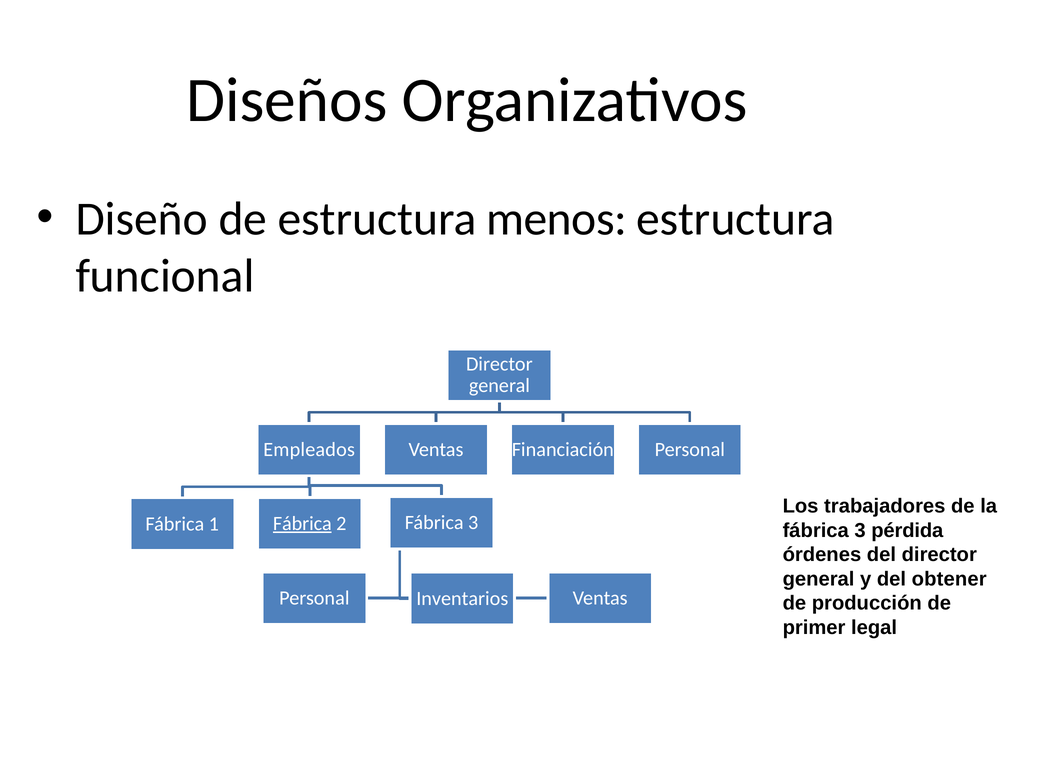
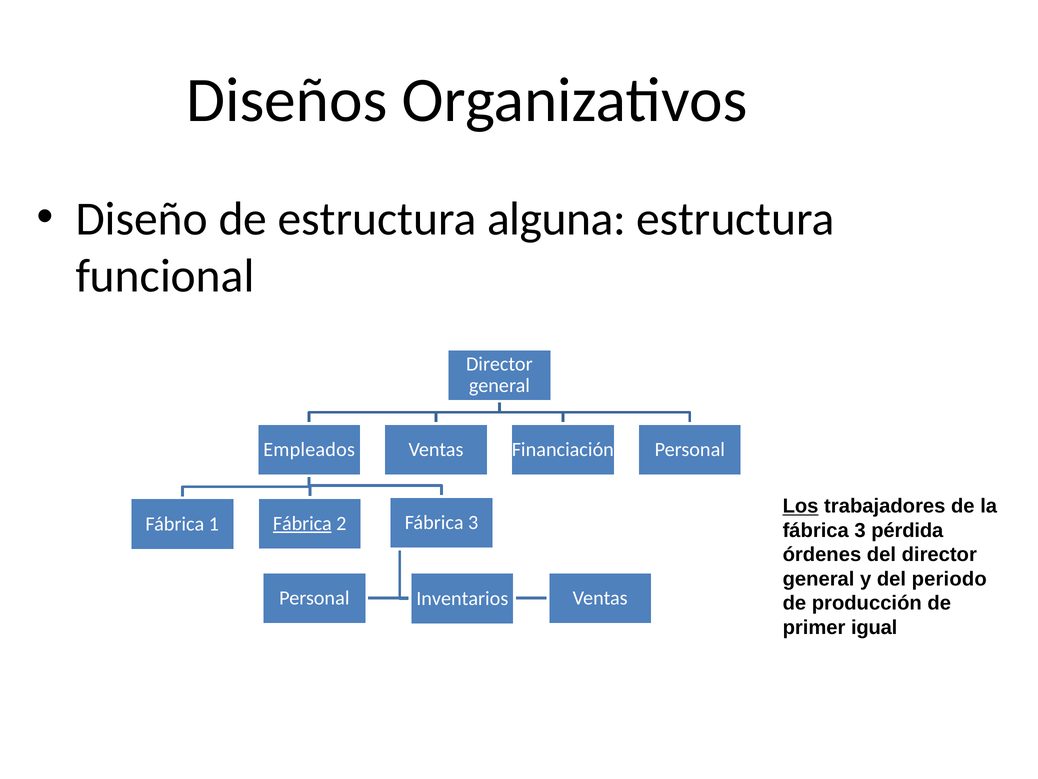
menos: menos -> alguna
Los underline: none -> present
obtener: obtener -> periodo
legal: legal -> igual
